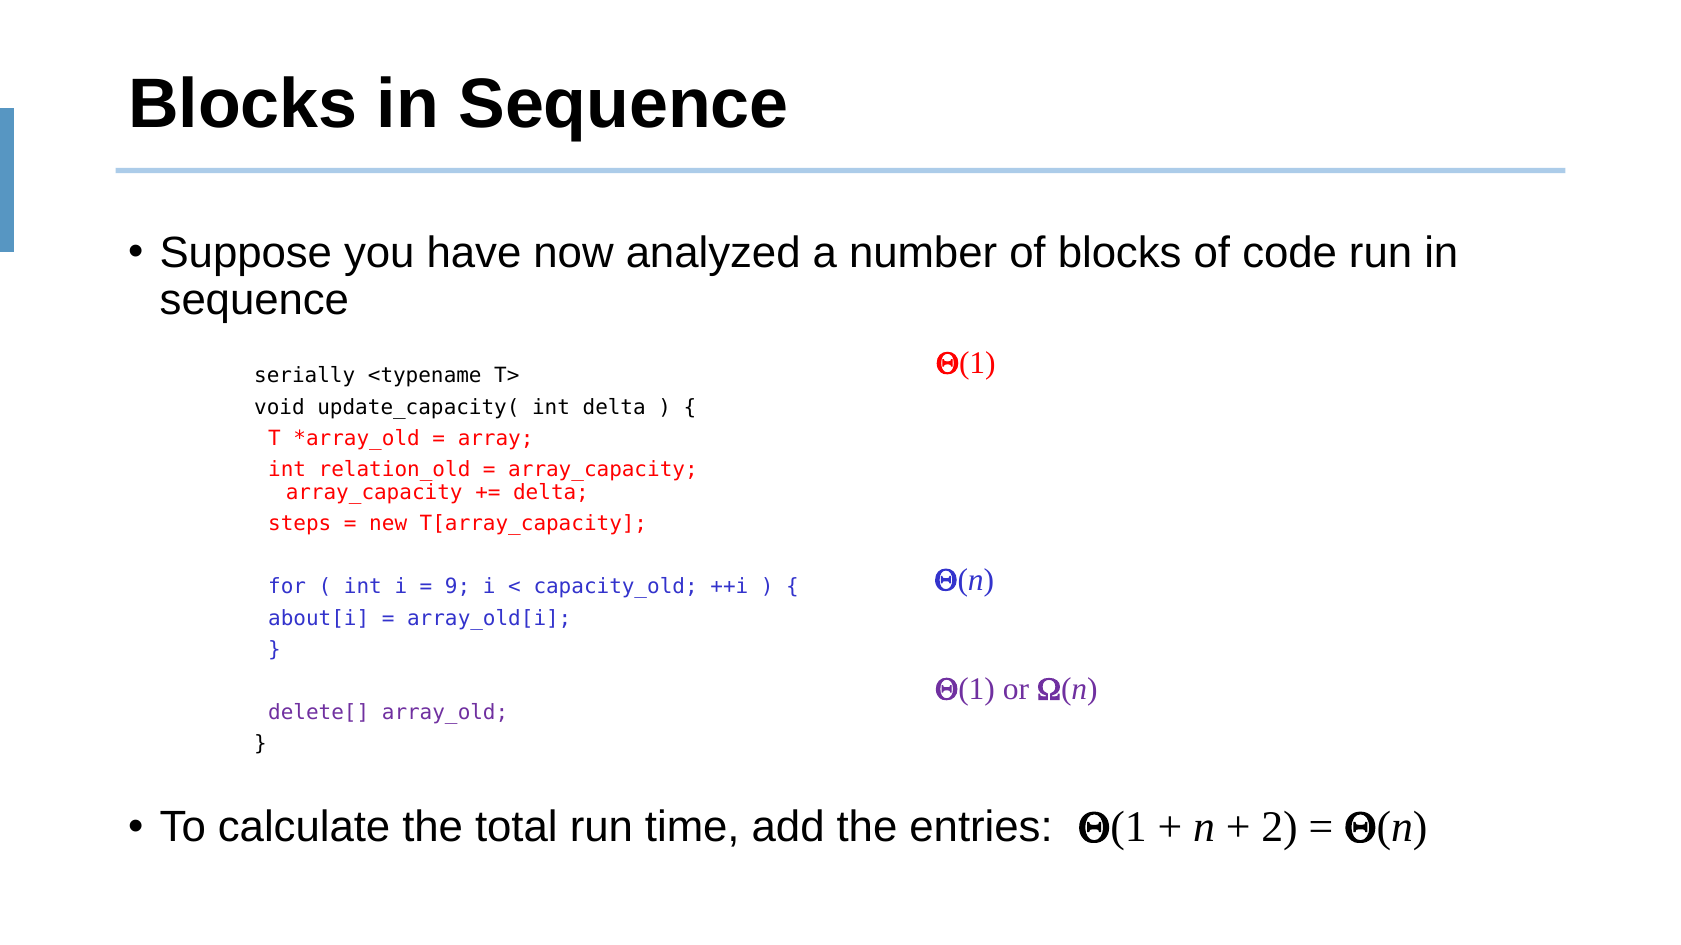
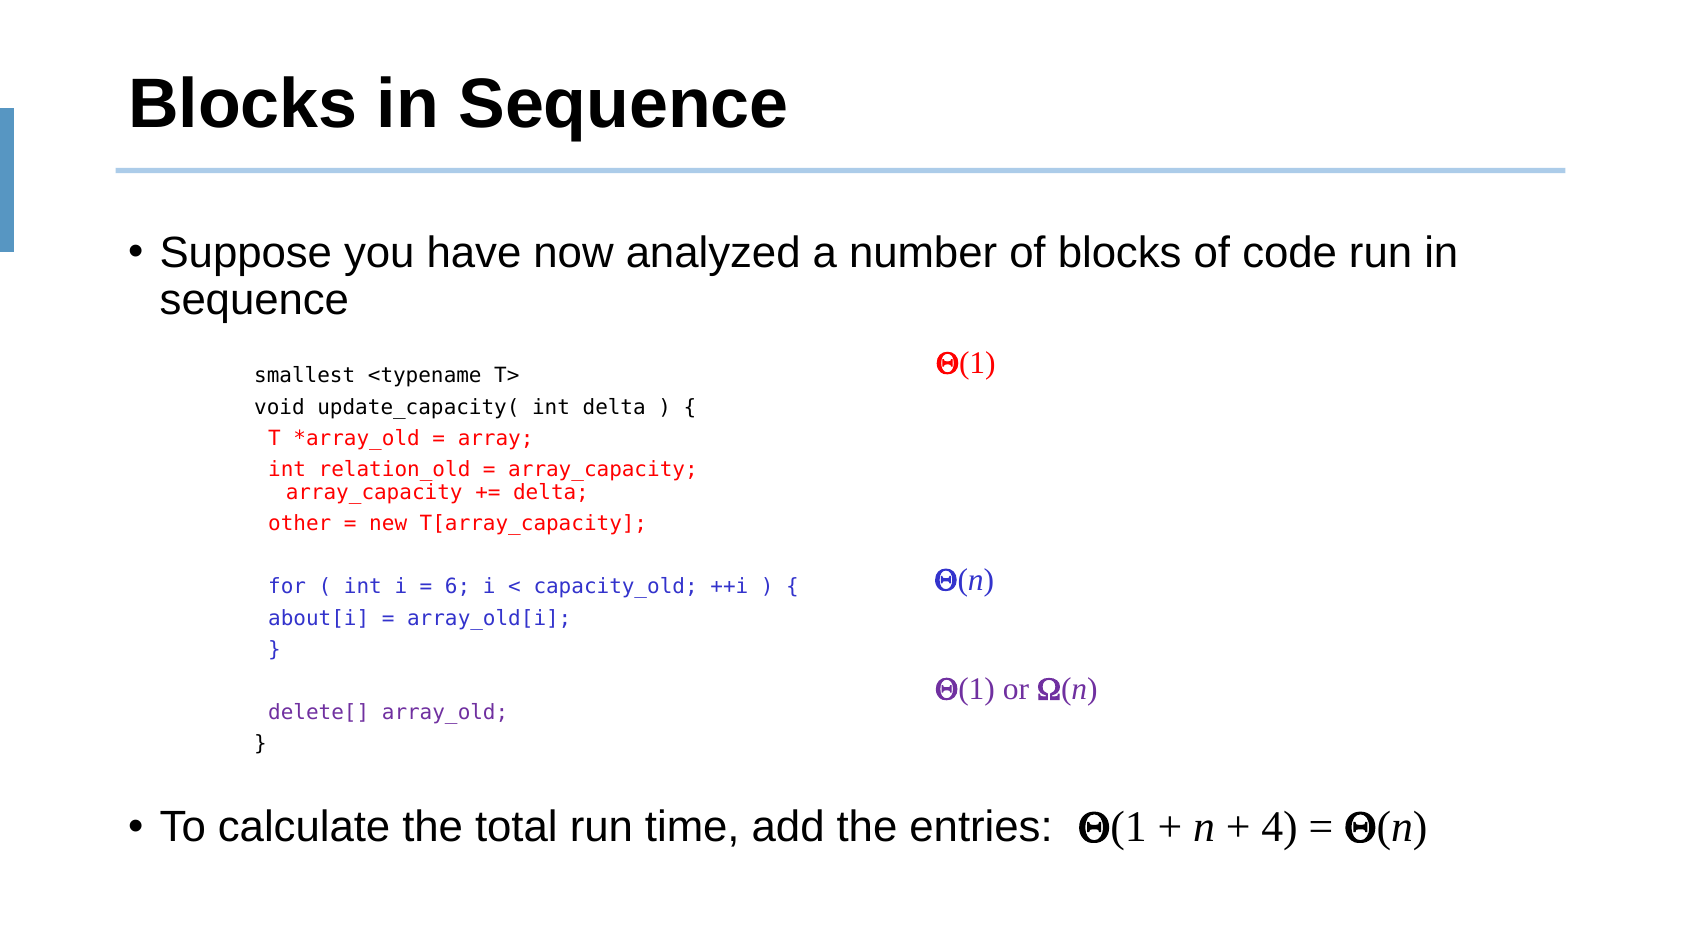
serially: serially -> smallest
steps: steps -> other
9: 9 -> 6
2: 2 -> 4
